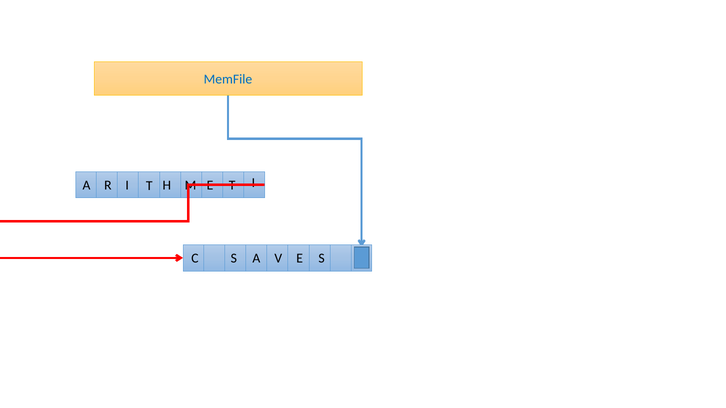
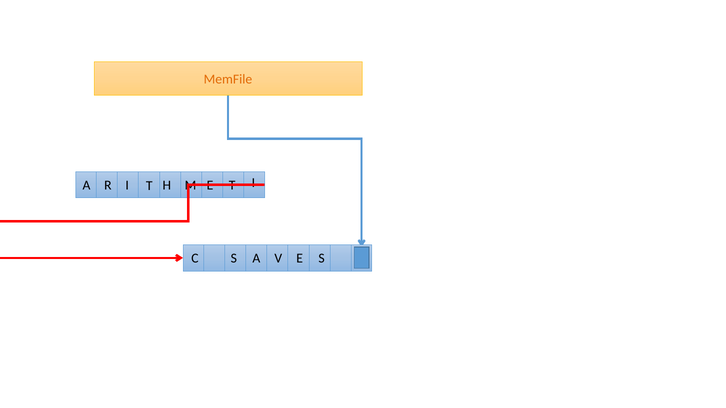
MemFile colour: blue -> orange
